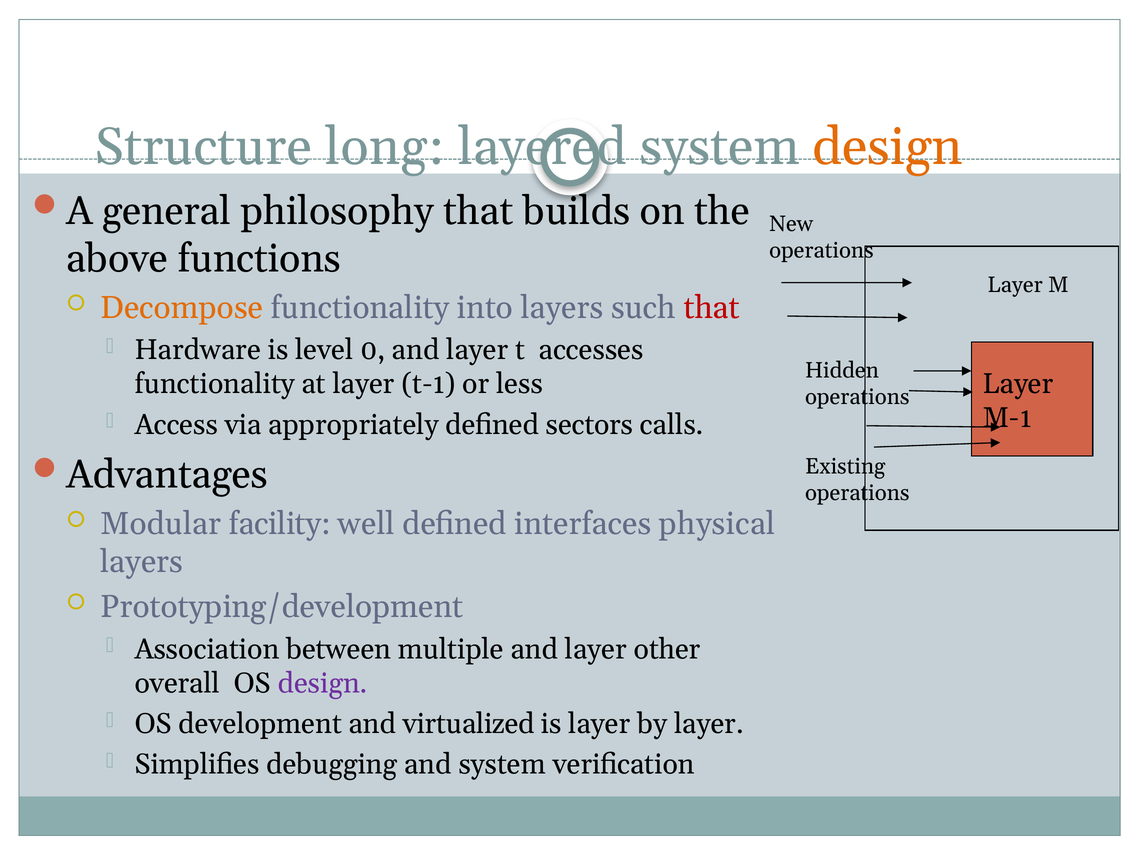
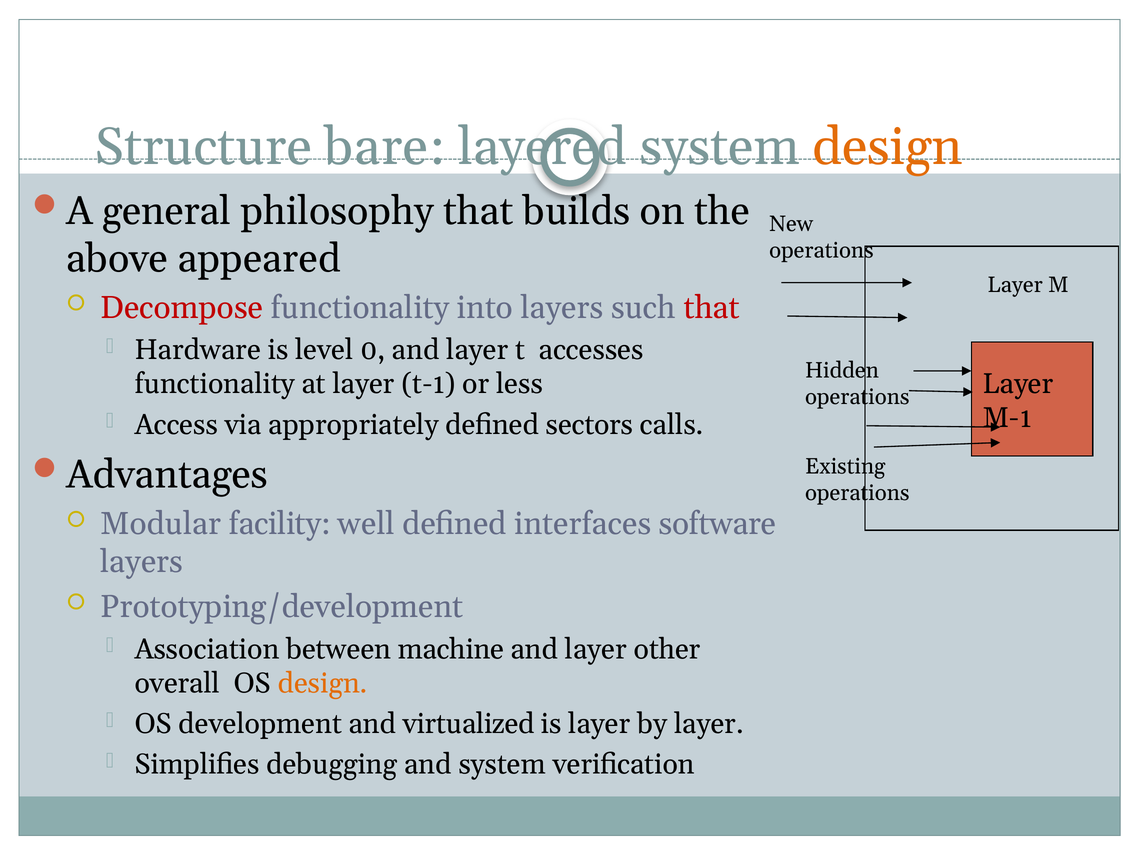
long: long -> bare
functions: functions -> appeared
Decompose colour: orange -> red
physical: physical -> software
multiple: multiple -> machine
design at (323, 683) colour: purple -> orange
